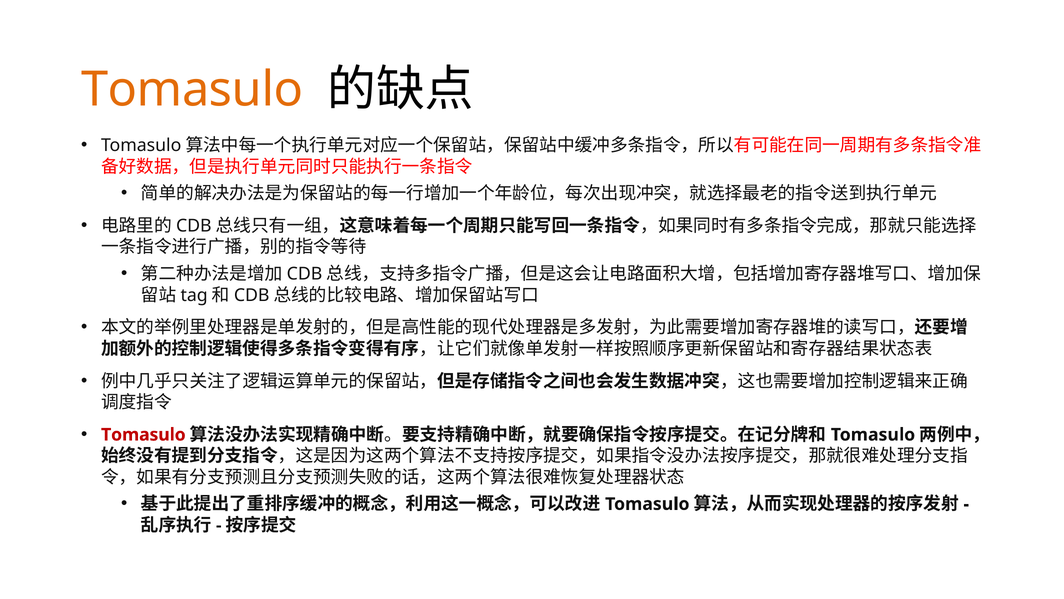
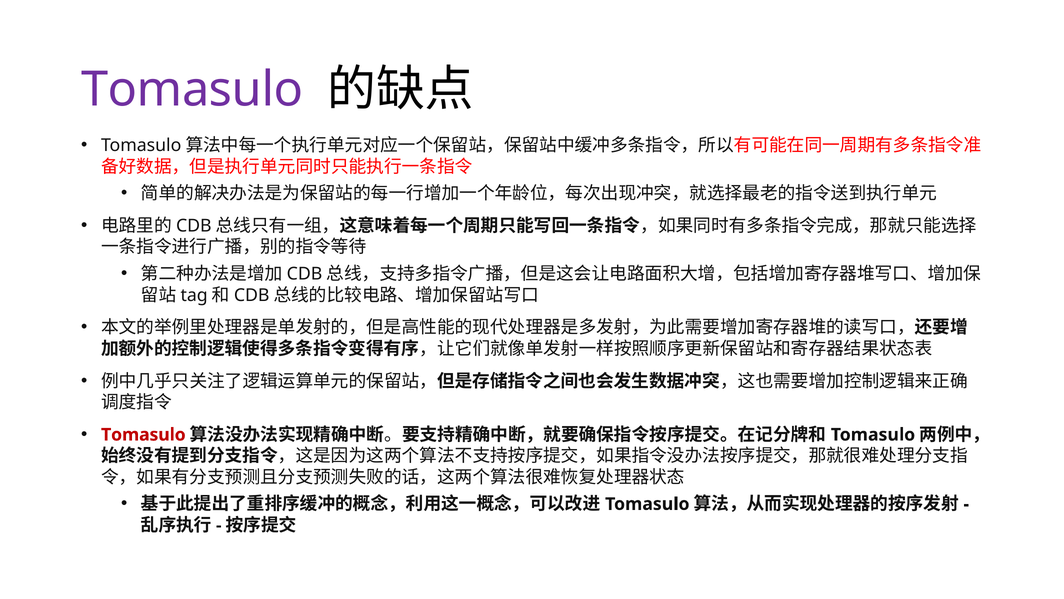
Tomasulo at (192, 89) colour: orange -> purple
